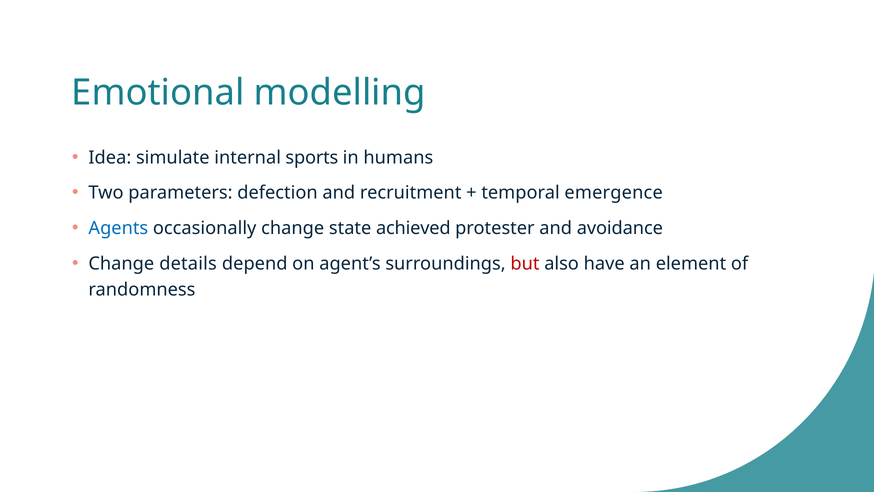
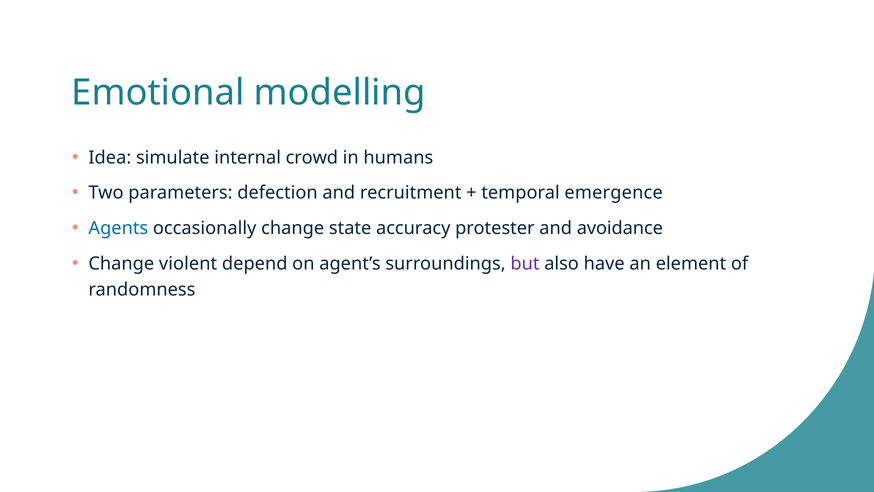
sports: sports -> crowd
achieved: achieved -> accuracy
details: details -> violent
but colour: red -> purple
